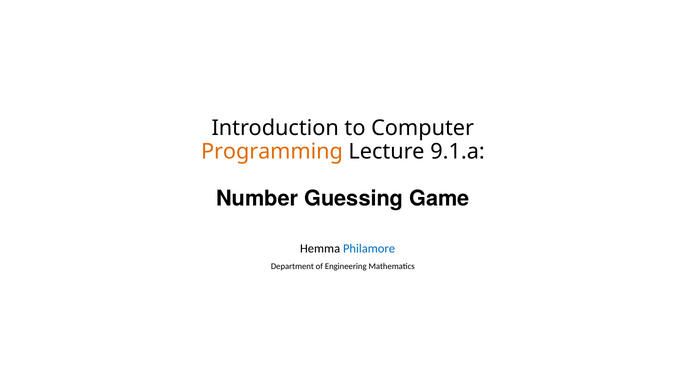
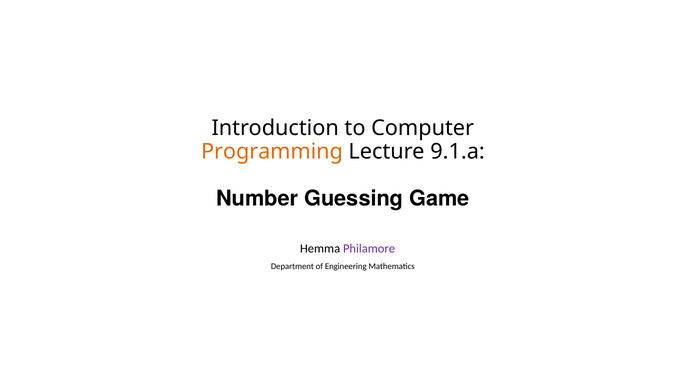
Philamore colour: blue -> purple
